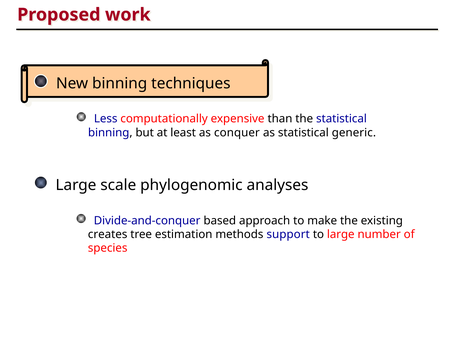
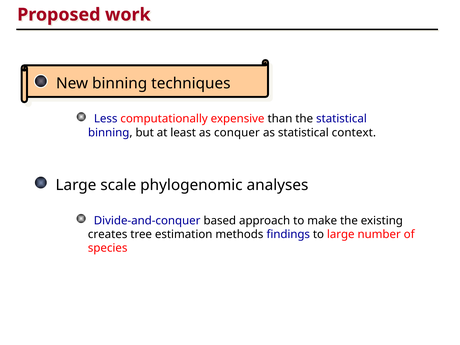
generic: generic -> context
support: support -> findings
